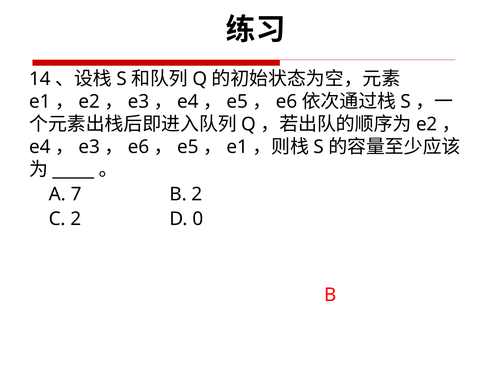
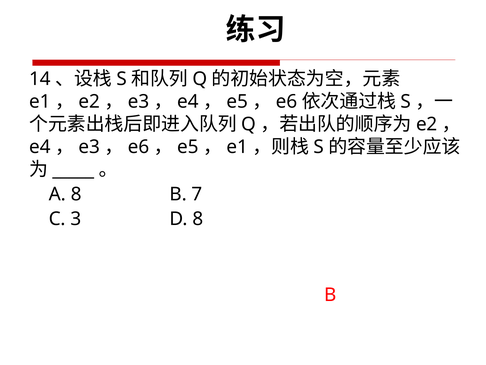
A 7: 7 -> 8
B 2: 2 -> 7
C 2: 2 -> 3
D 0: 0 -> 8
